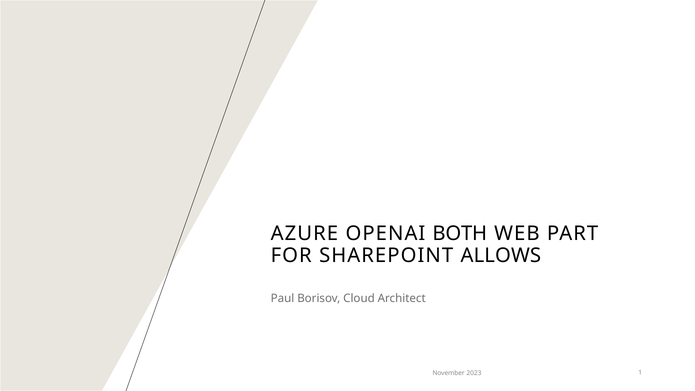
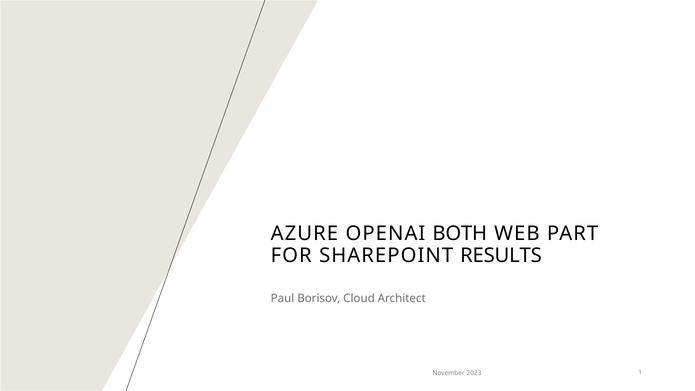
ALLOWS: ALLOWS -> RESULTS
